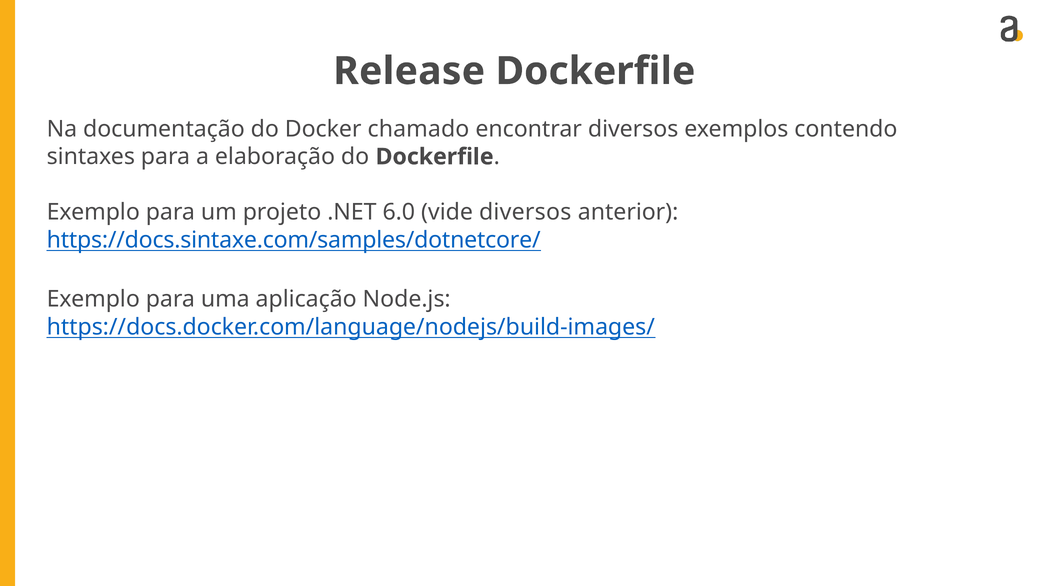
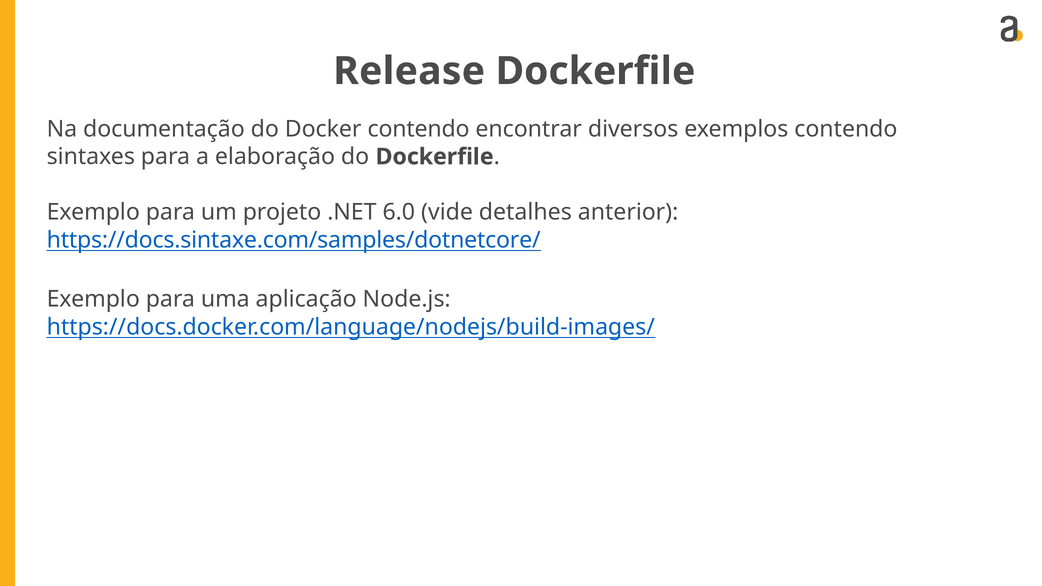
Docker chamado: chamado -> contendo
vide diversos: diversos -> detalhes
